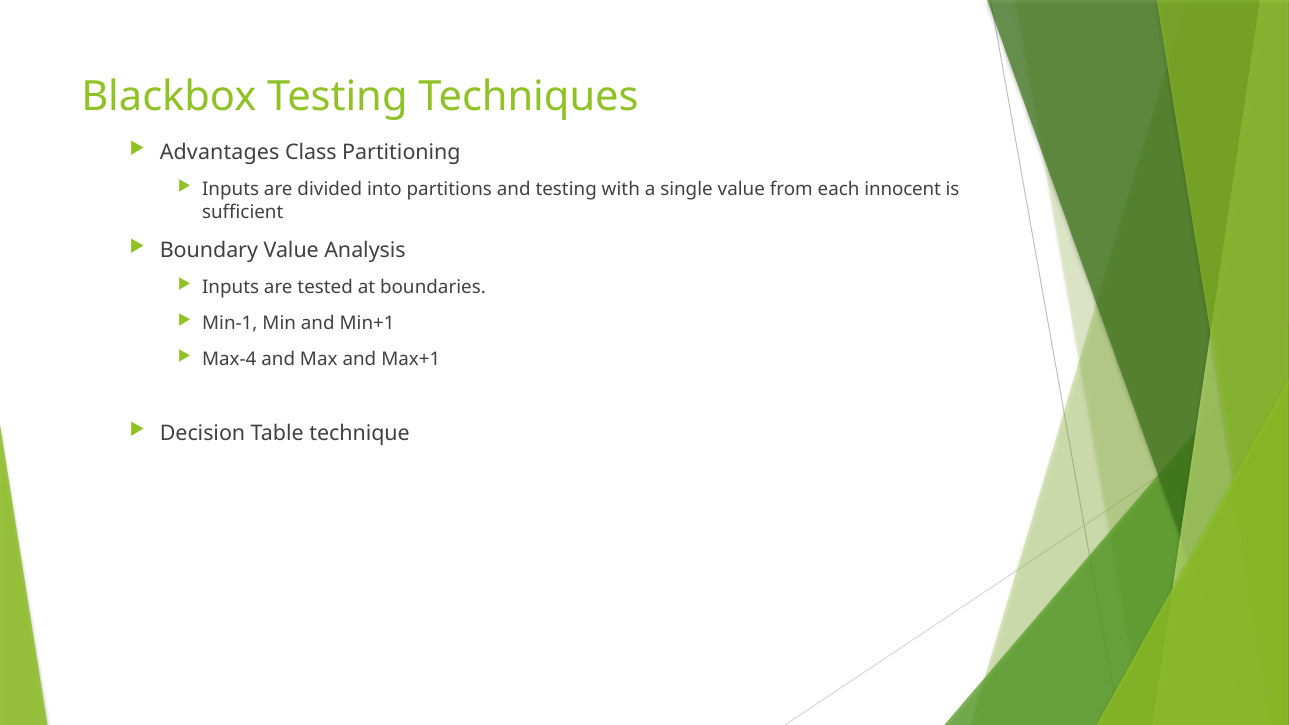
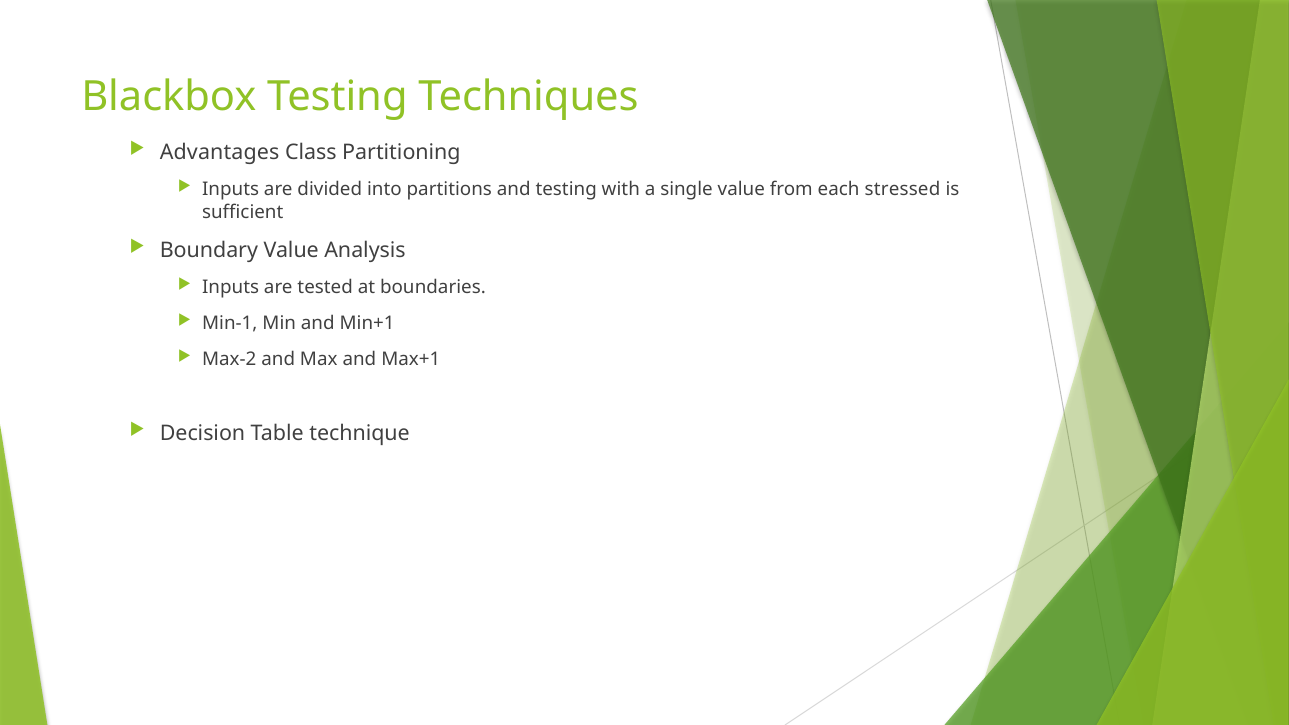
innocent: innocent -> stressed
Max-4: Max-4 -> Max-2
